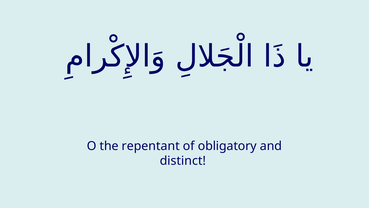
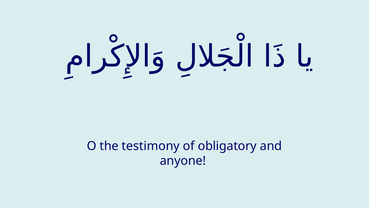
repentant: repentant -> testimony
distinct: distinct -> anyone
